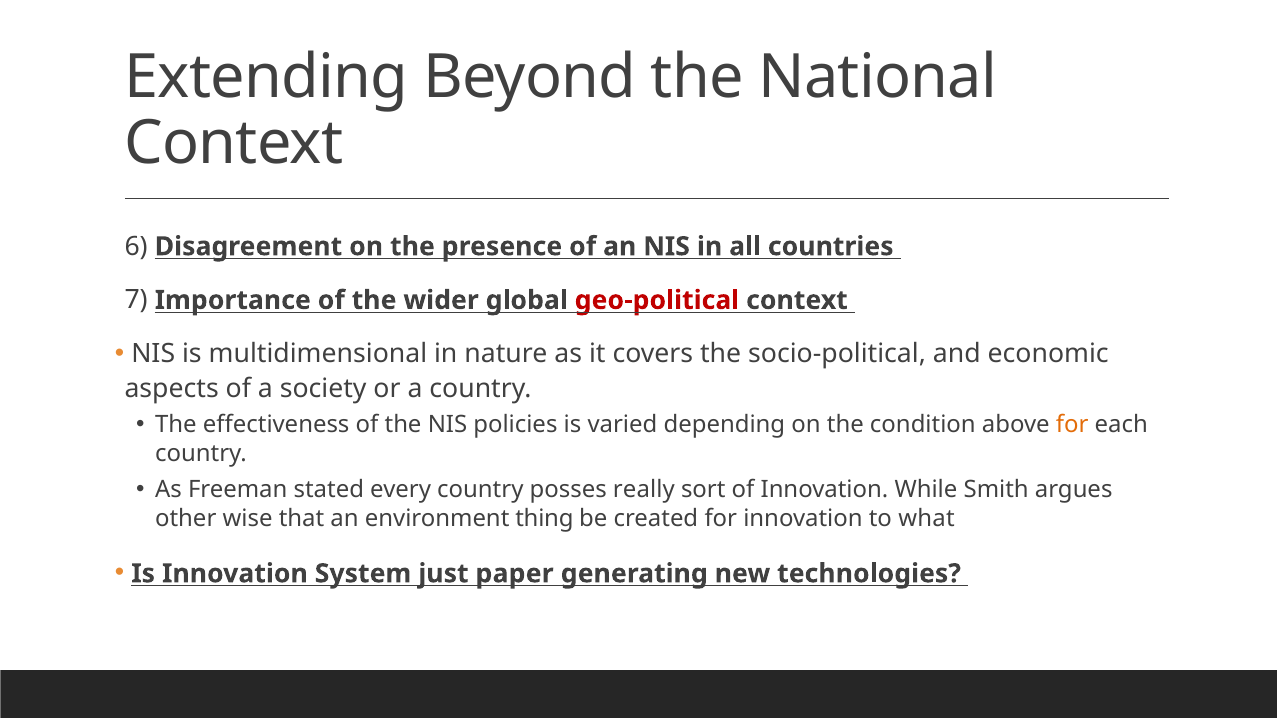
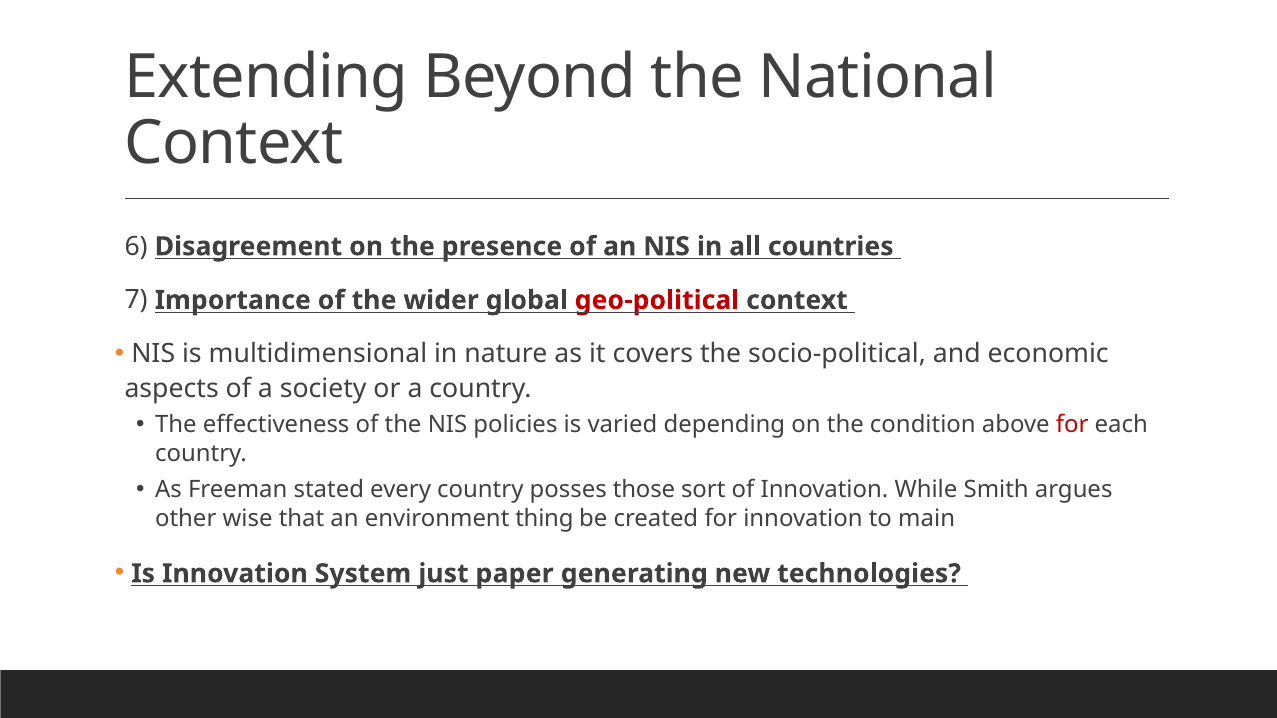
for at (1072, 425) colour: orange -> red
really: really -> those
what: what -> main
